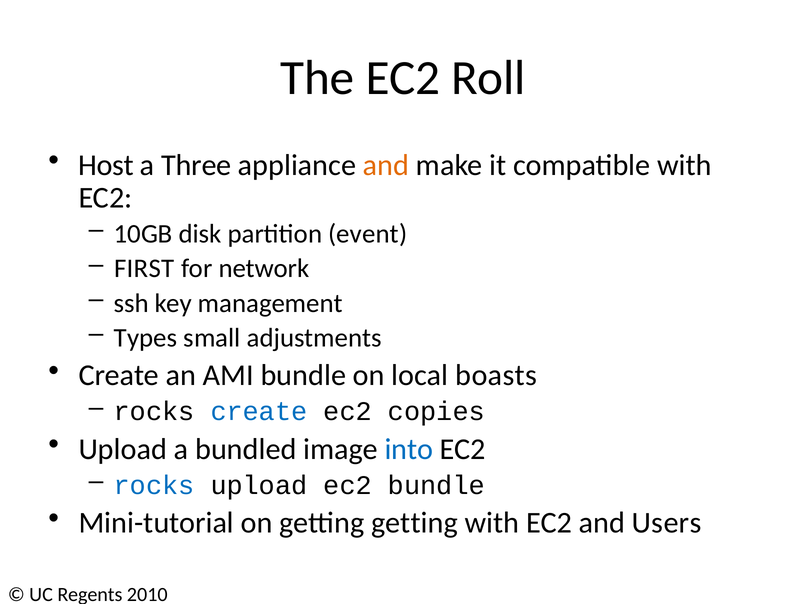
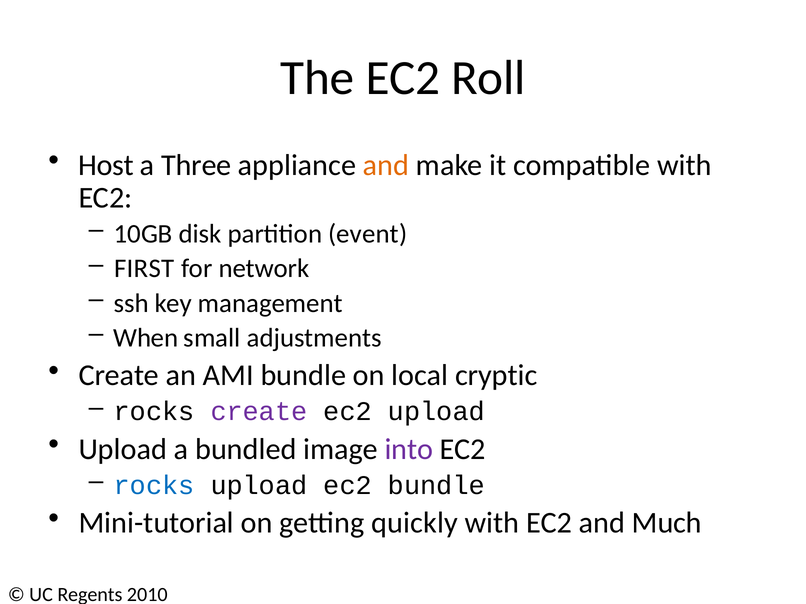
Types: Types -> When
boasts: boasts -> cryptic
create at (259, 412) colour: blue -> purple
ec2 copies: copies -> upload
into colour: blue -> purple
getting getting: getting -> quickly
Users: Users -> Much
